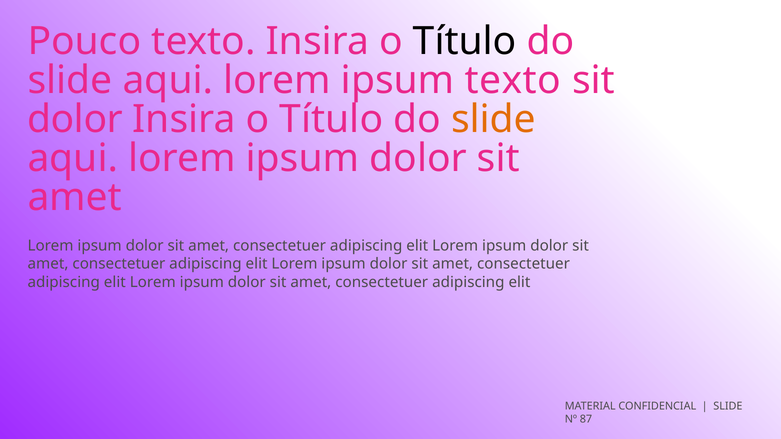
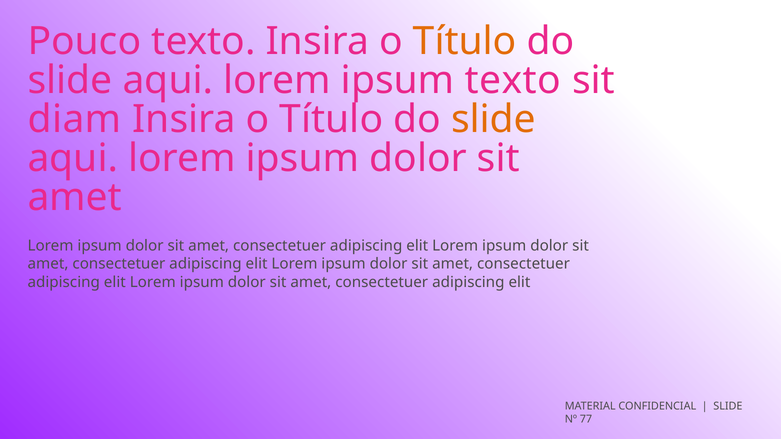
Título at (465, 41) colour: black -> orange
dolor at (75, 119): dolor -> diam
87: 87 -> 77
